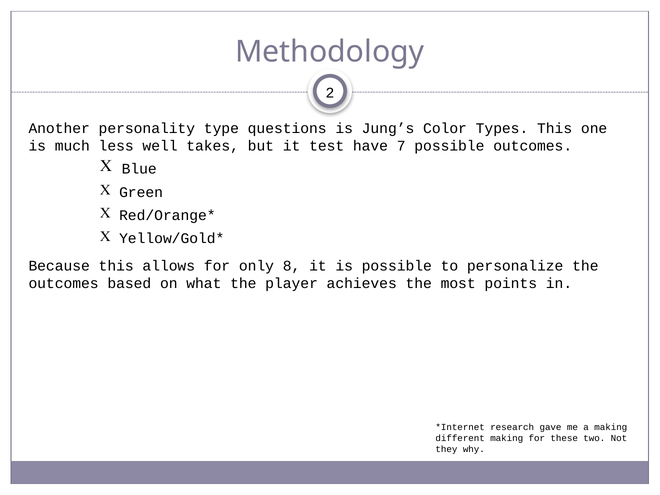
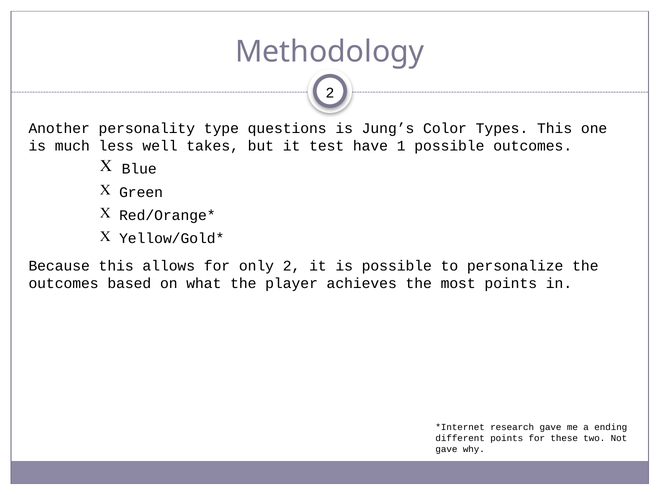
7: 7 -> 1
only 8: 8 -> 2
a making: making -> ending
different making: making -> points
they at (446, 449): they -> gave
